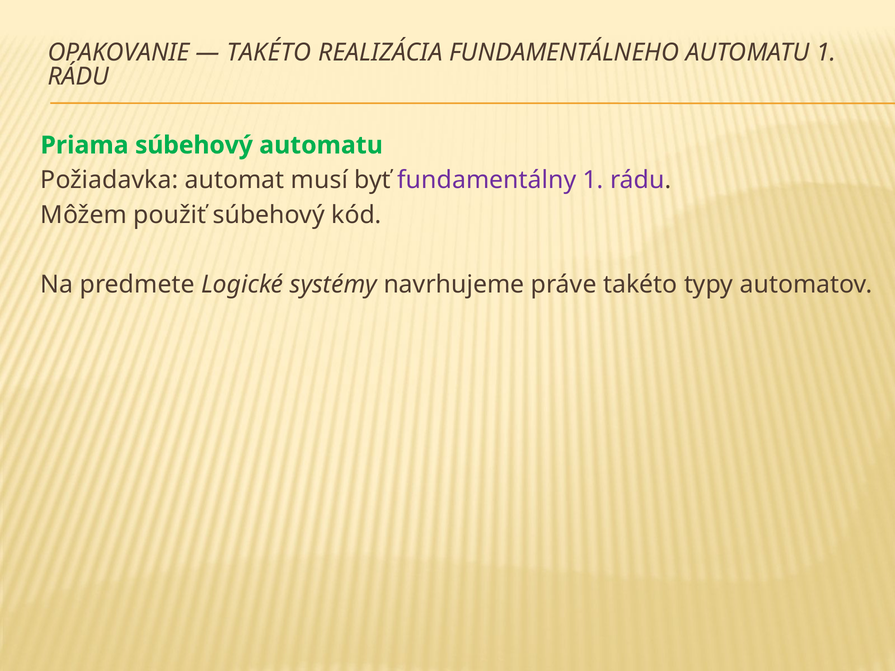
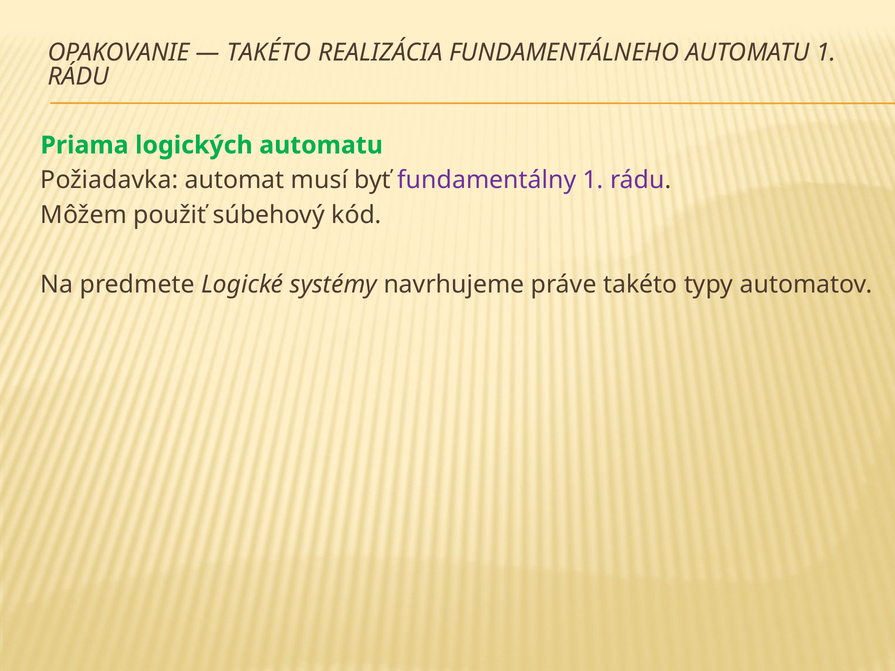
Priama súbehový: súbehový -> logických
